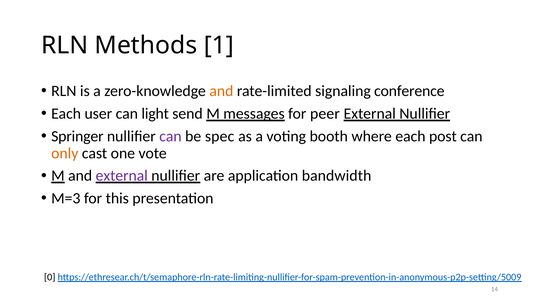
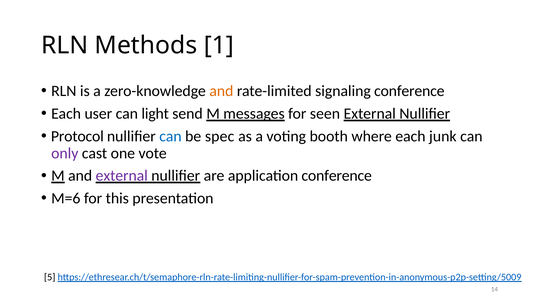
peer: peer -> seen
Springer: Springer -> Protocol
can at (170, 136) colour: purple -> blue
post: post -> junk
only colour: orange -> purple
application bandwidth: bandwidth -> conference
M=3: M=3 -> M=6
0: 0 -> 5
